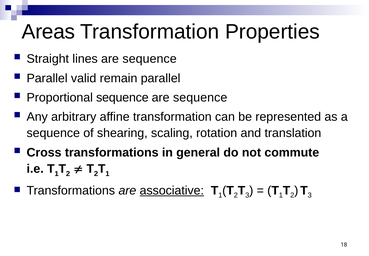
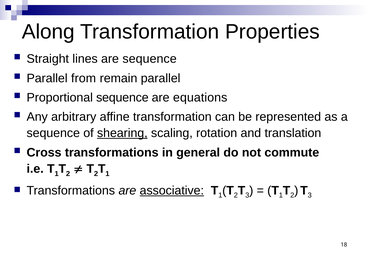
Areas: Areas -> Along
valid: valid -> from
sequence at (200, 97): sequence -> equations
shearing underline: none -> present
